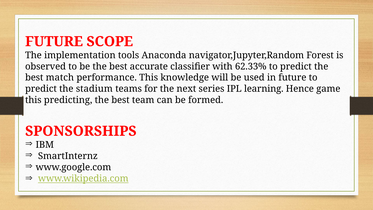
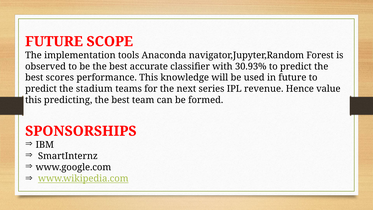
62.33%: 62.33% -> 30.93%
match: match -> scores
learning: learning -> revenue
game: game -> value
